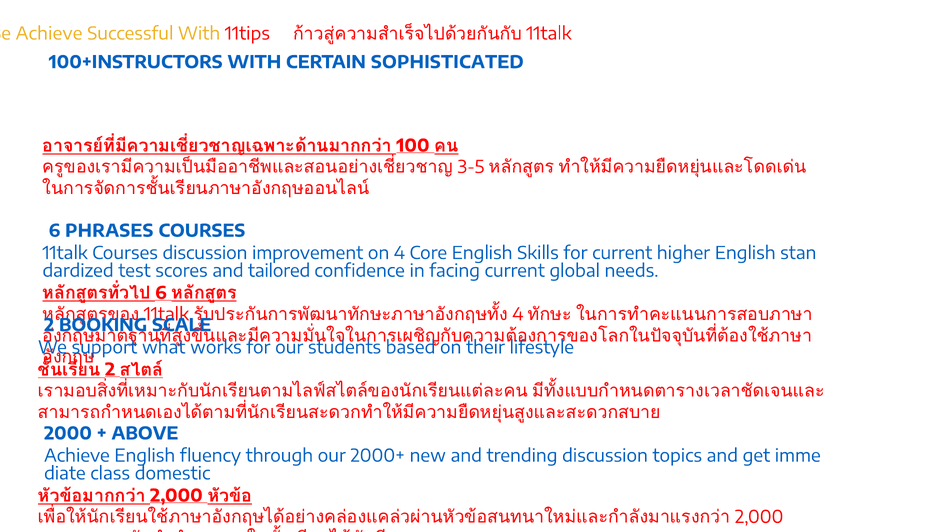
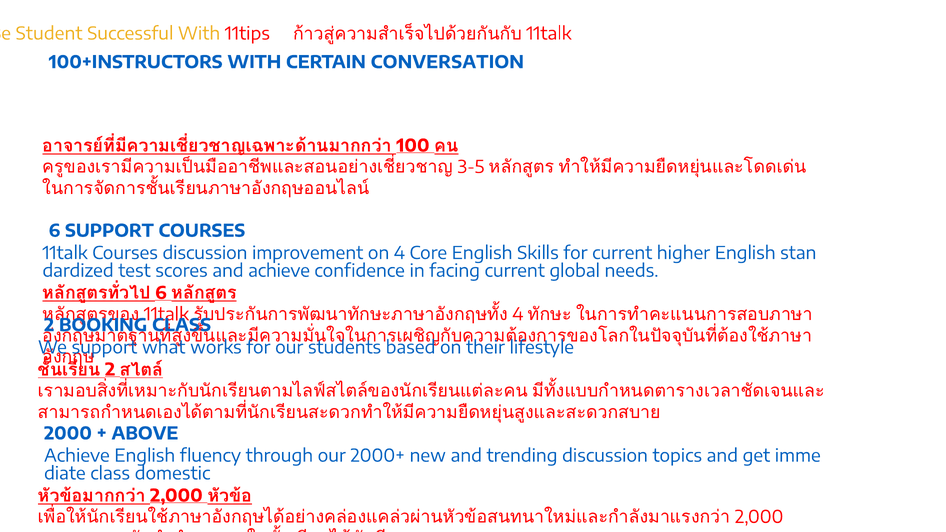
Achieve at (49, 34): Achieve -> Student
SOPHISTICATED: SOPHISTICATED -> CONVERSATION
PHRASES at (109, 231): PHRASES -> SUPPORT
and tailored: tailored -> achieve
SCALE at (182, 325): SCALE -> CLASS
